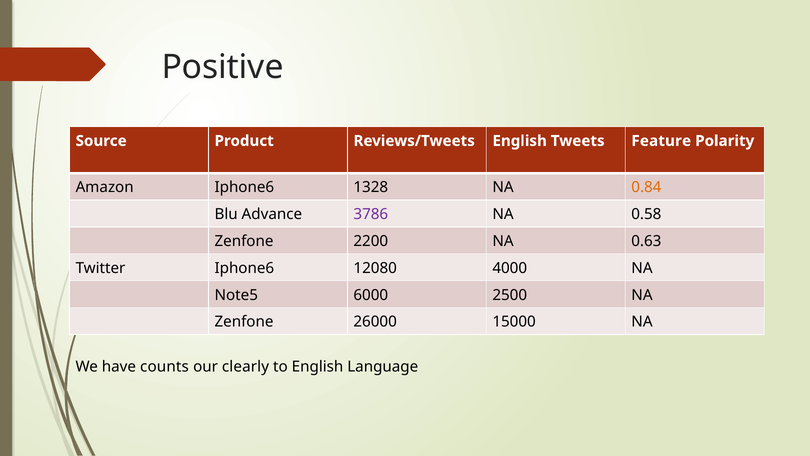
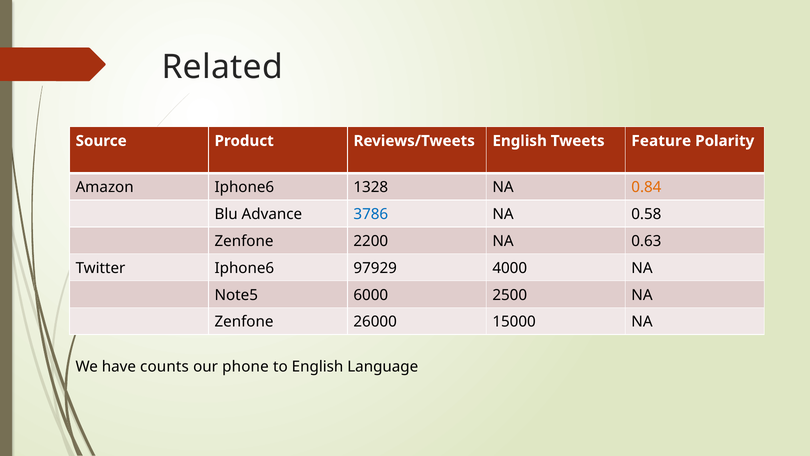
Positive: Positive -> Related
3786 colour: purple -> blue
12080: 12080 -> 97929
clearly: clearly -> phone
